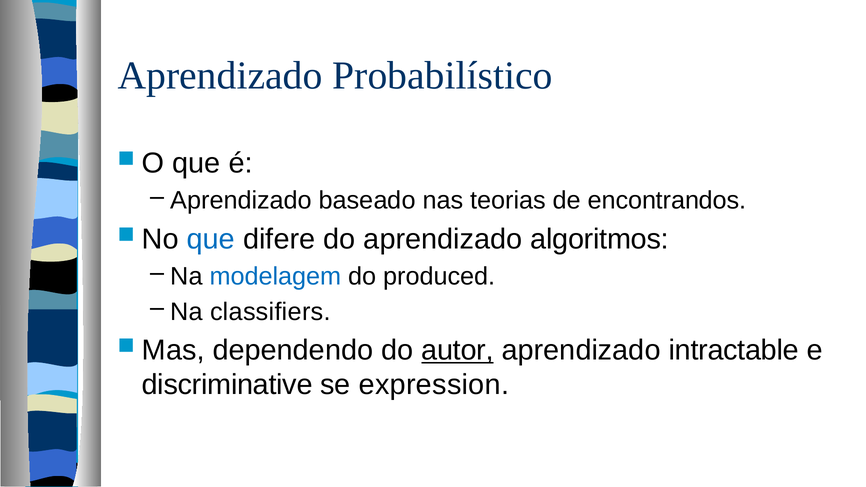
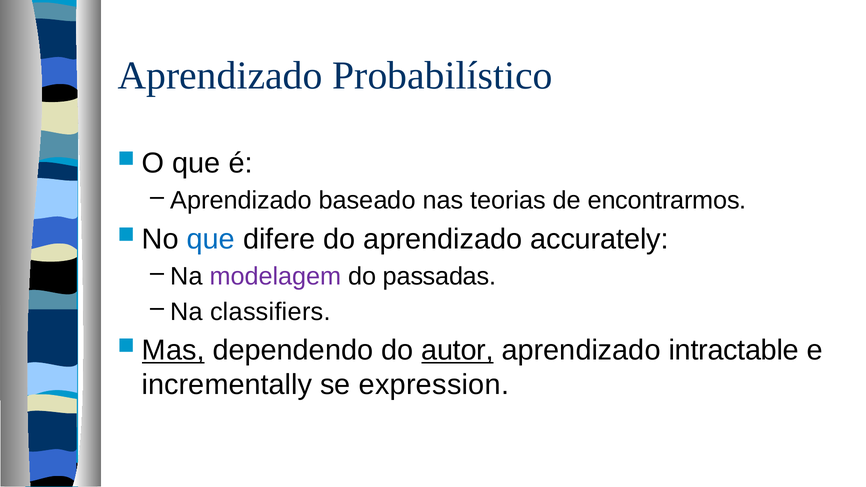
encontrandos: encontrandos -> encontrarmos
algoritmos: algoritmos -> accurately
modelagem colour: blue -> purple
produced: produced -> passadas
Mas underline: none -> present
discriminative: discriminative -> incrementally
